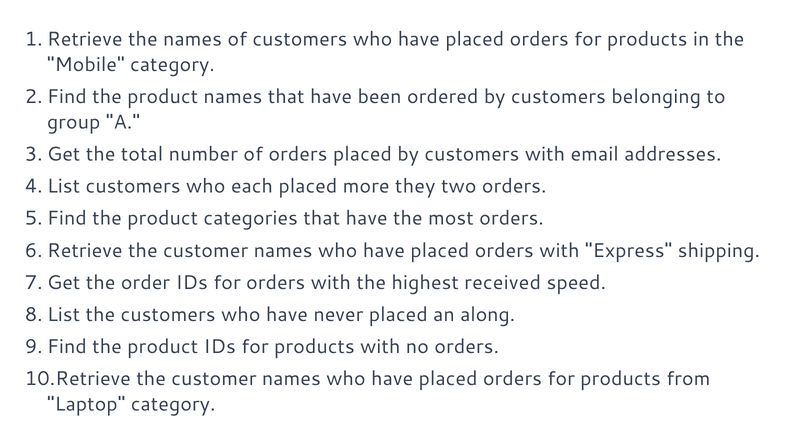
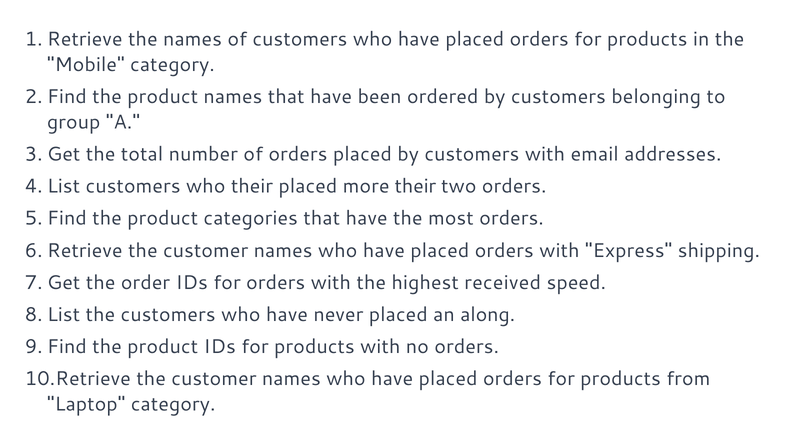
who each: each -> their
more they: they -> their
